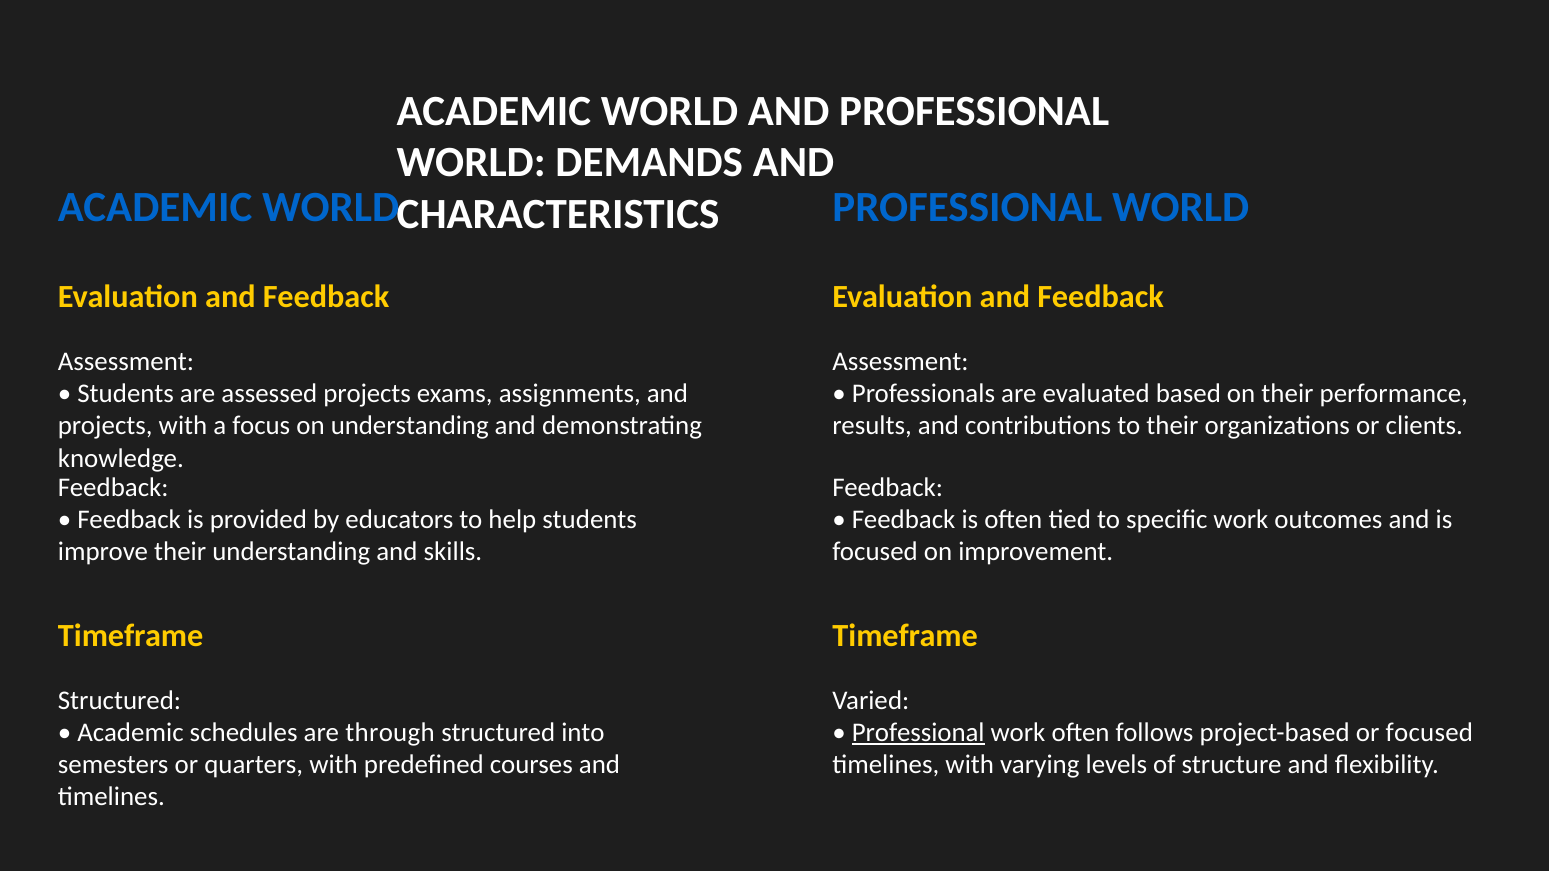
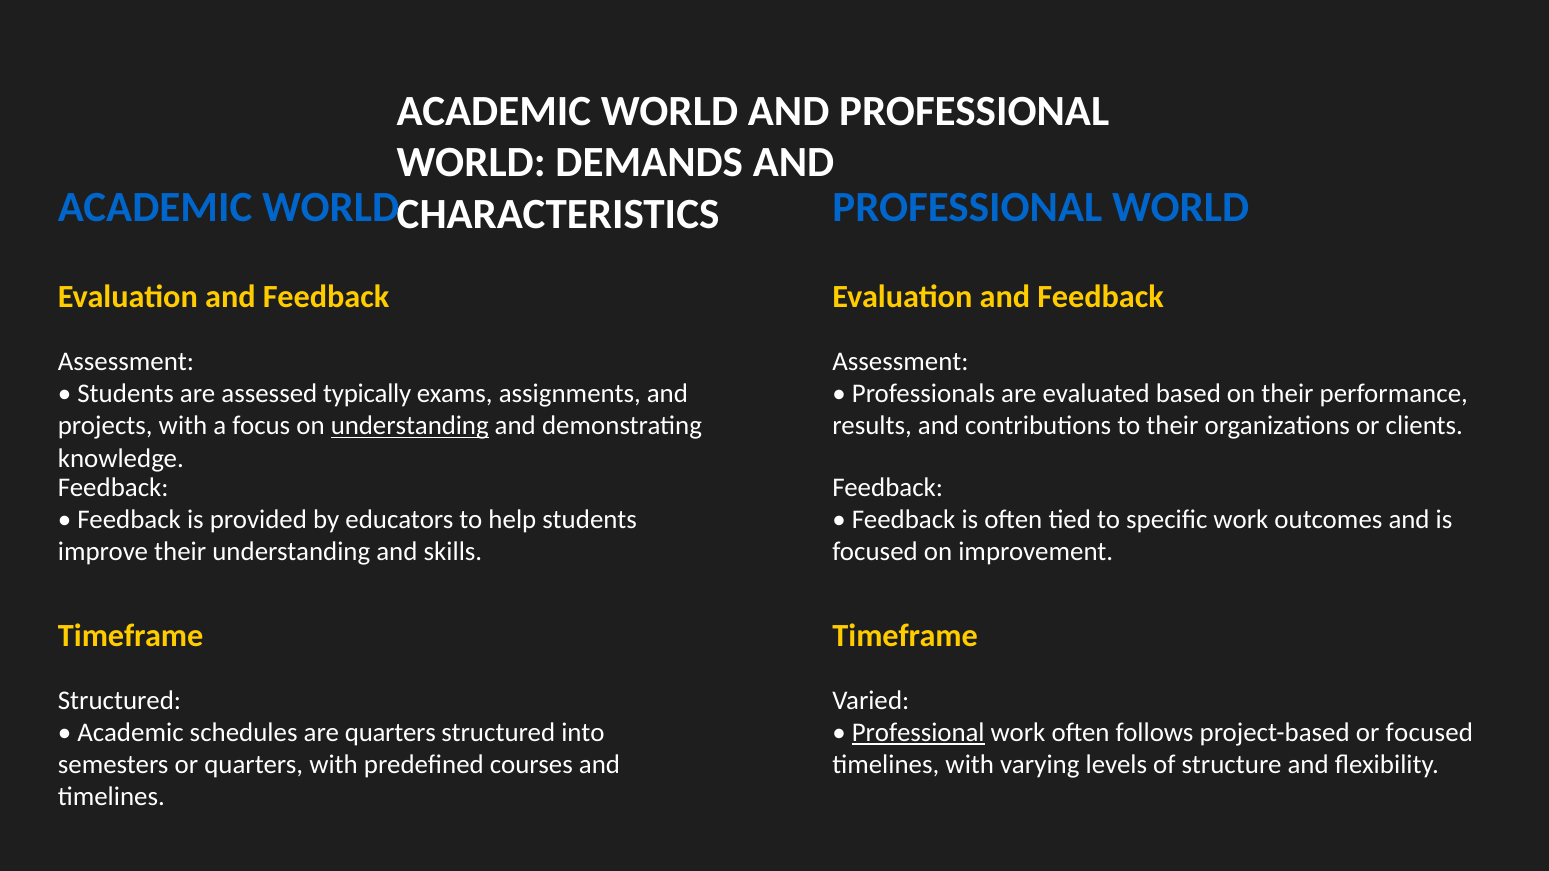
assessed projects: projects -> typically
understanding at (410, 426) underline: none -> present
are through: through -> quarters
